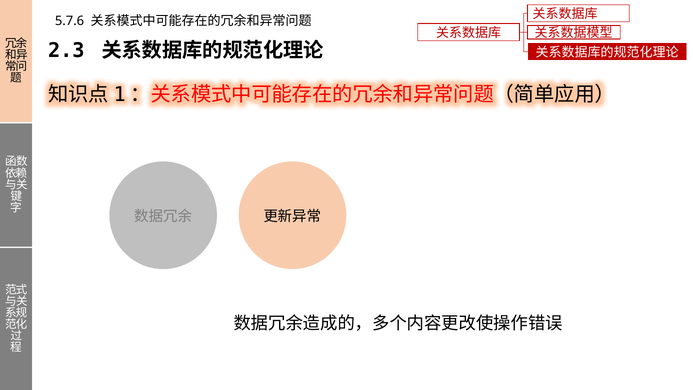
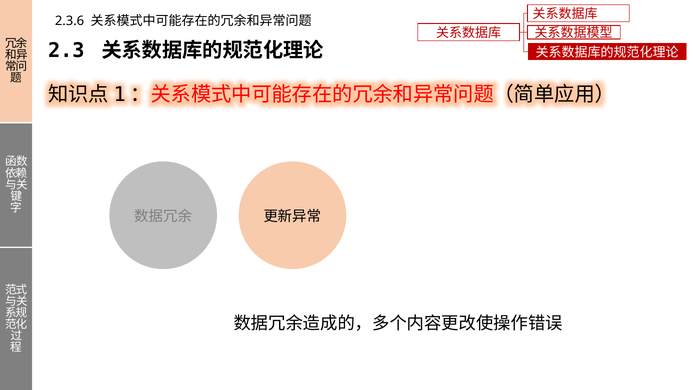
5.7.6: 5.7.6 -> 2.3.6
